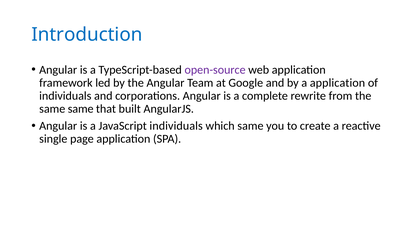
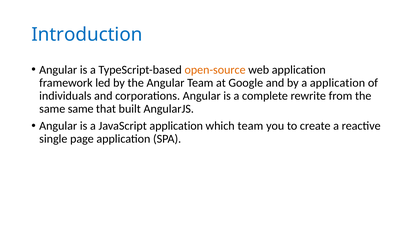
open-source colour: purple -> orange
JavaScript individuals: individuals -> application
which same: same -> team
